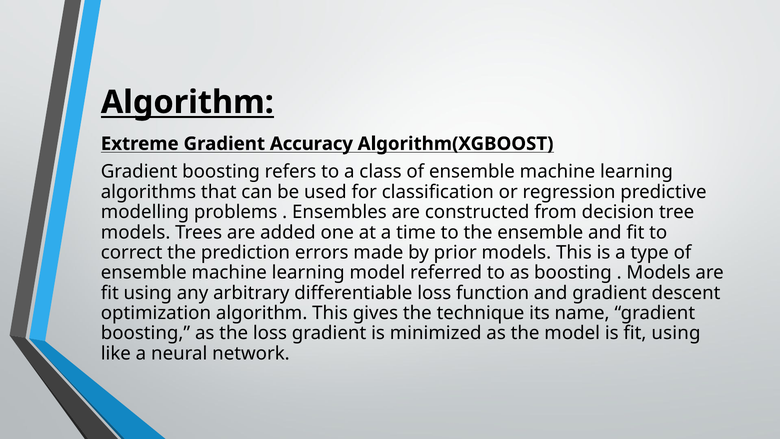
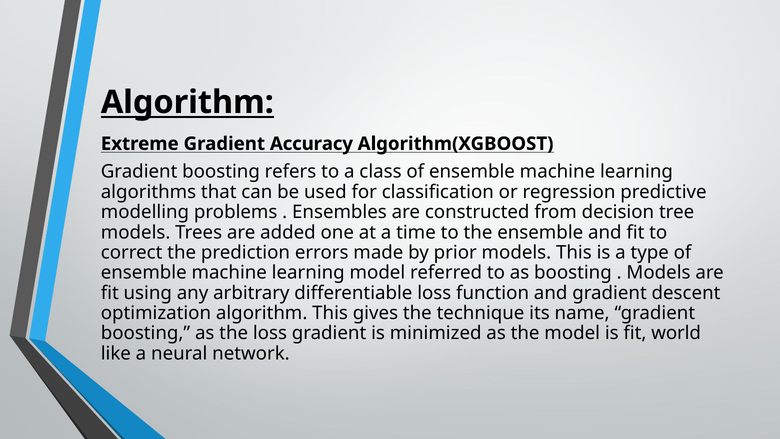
is fit using: using -> world
